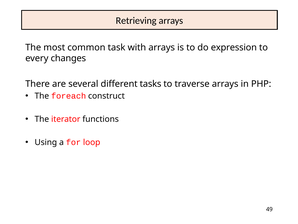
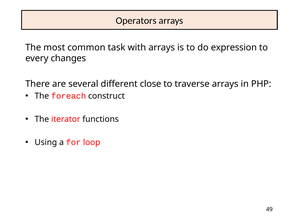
Retrieving: Retrieving -> Operators
tasks: tasks -> close
